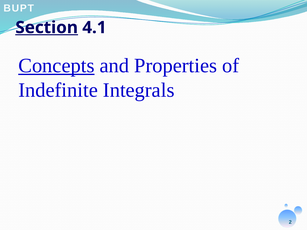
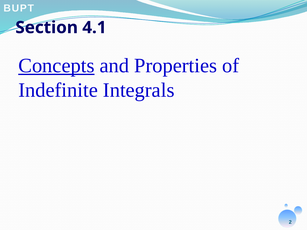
Section underline: present -> none
